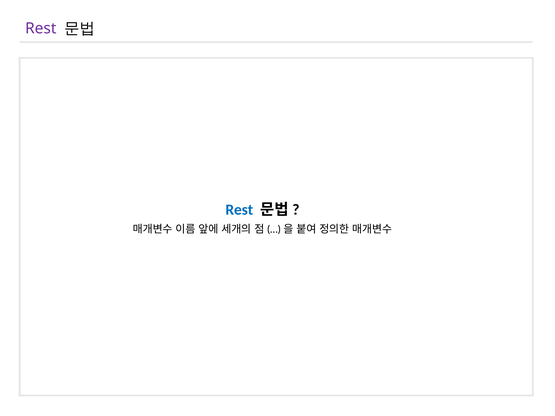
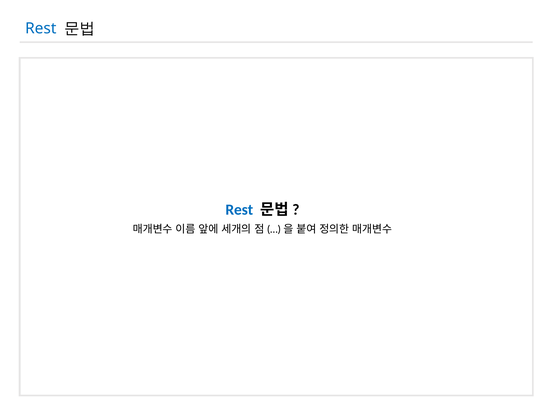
Rest at (41, 29) colour: purple -> blue
